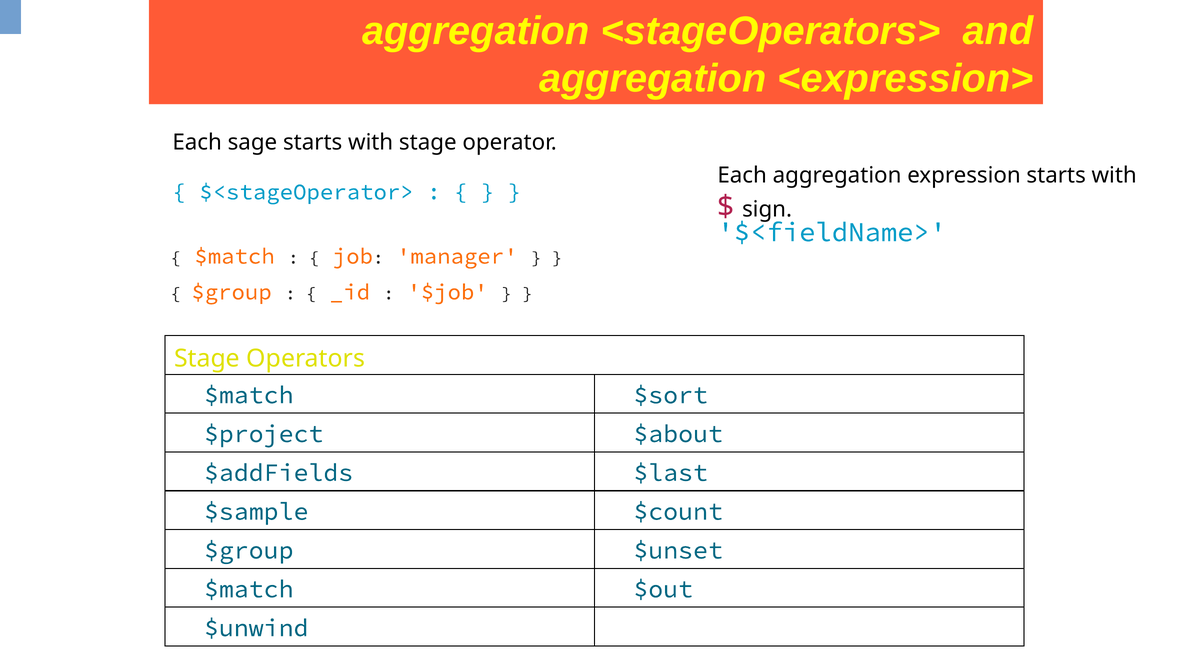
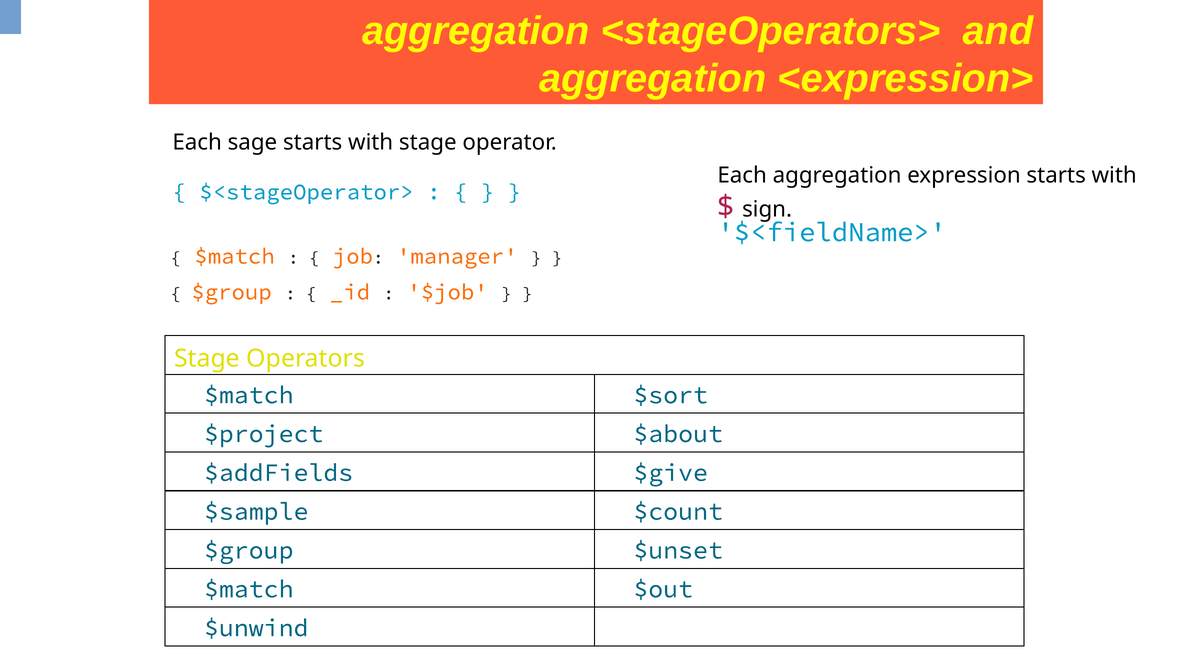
$last: $last -> $give
